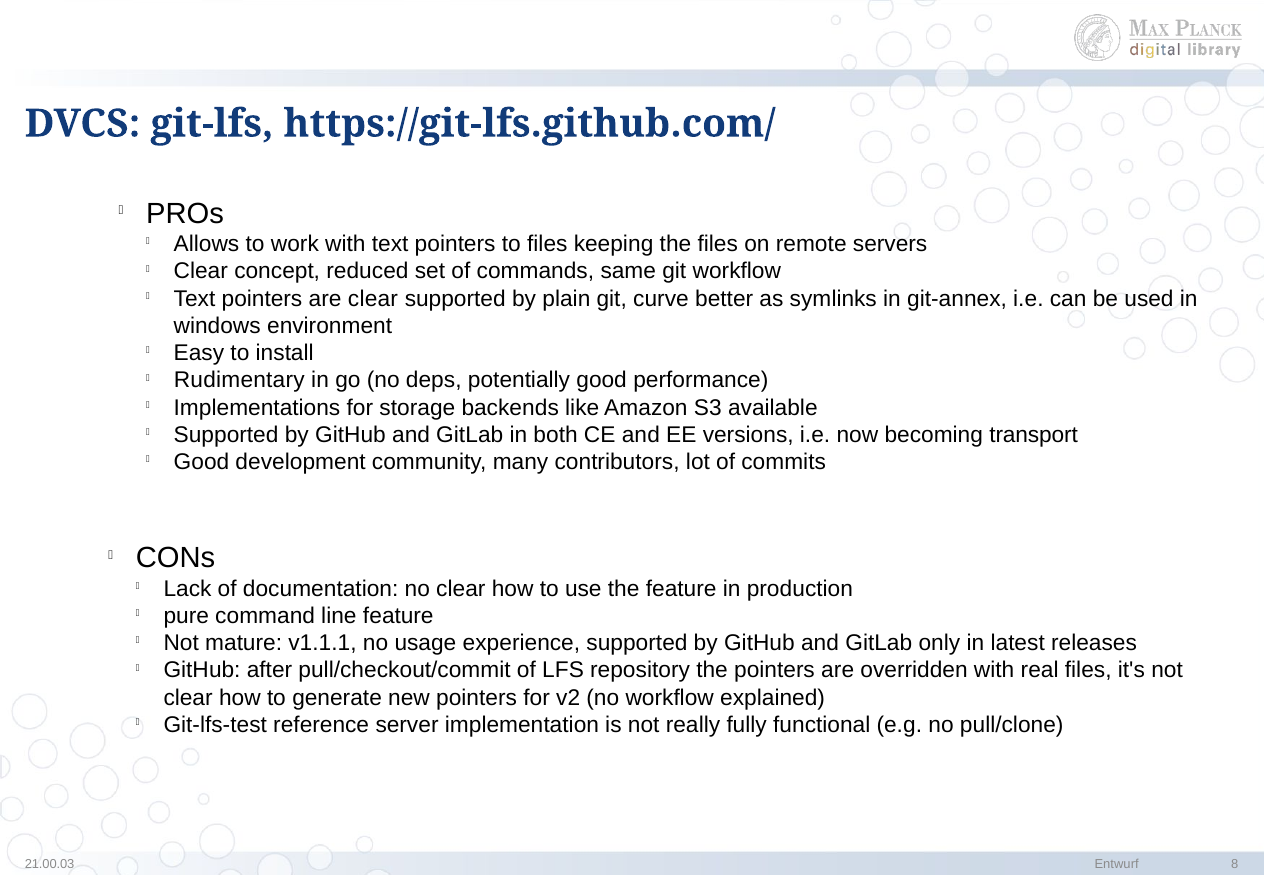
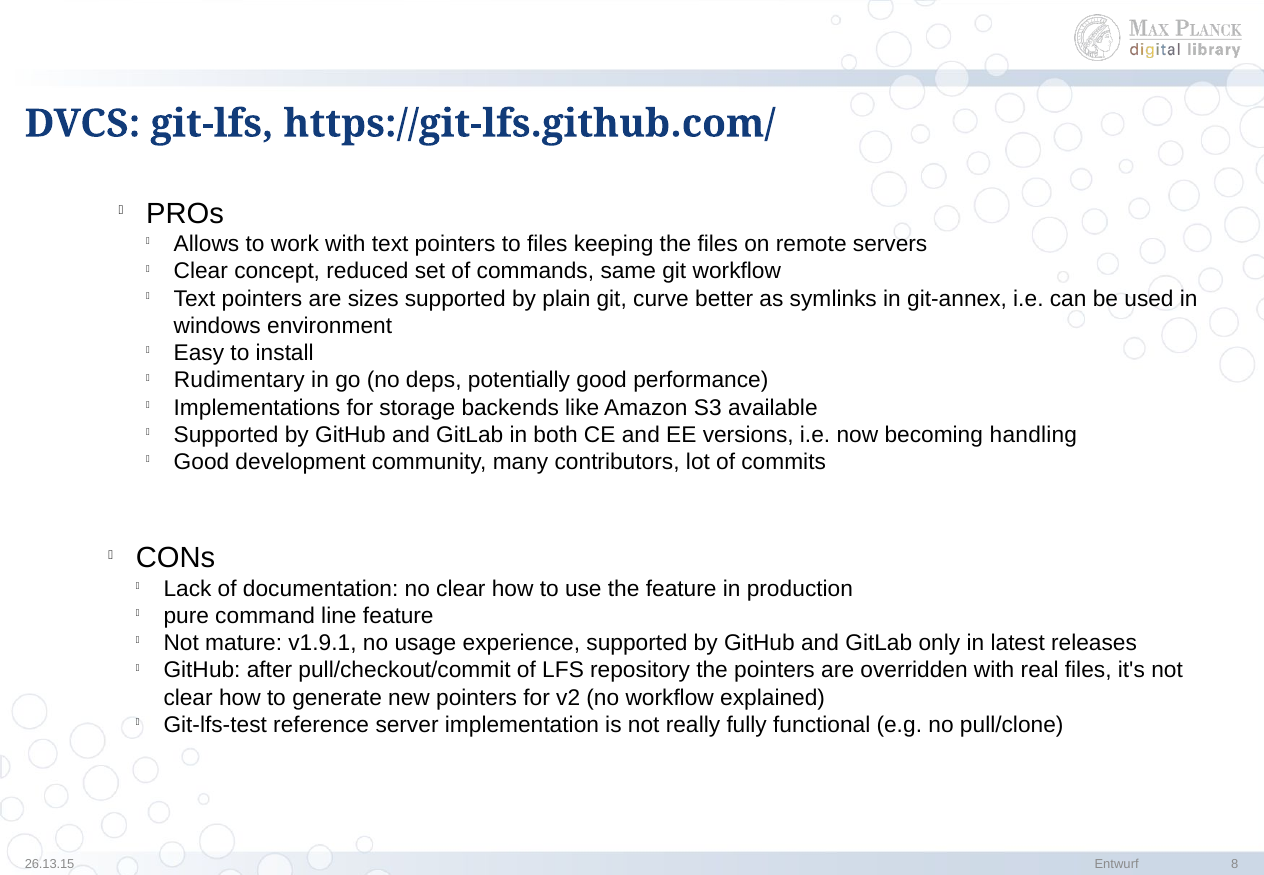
are clear: clear -> sizes
transport: transport -> handling
v1.1.1: v1.1.1 -> v1.9.1
21.00.03: 21.00.03 -> 26.13.15
